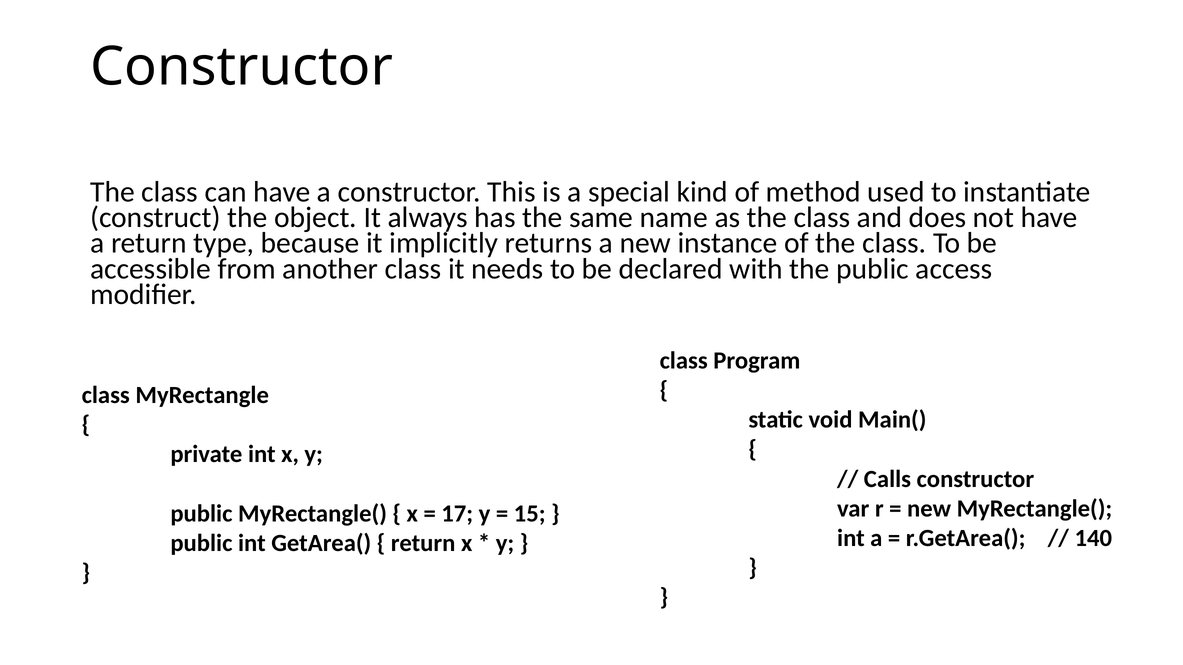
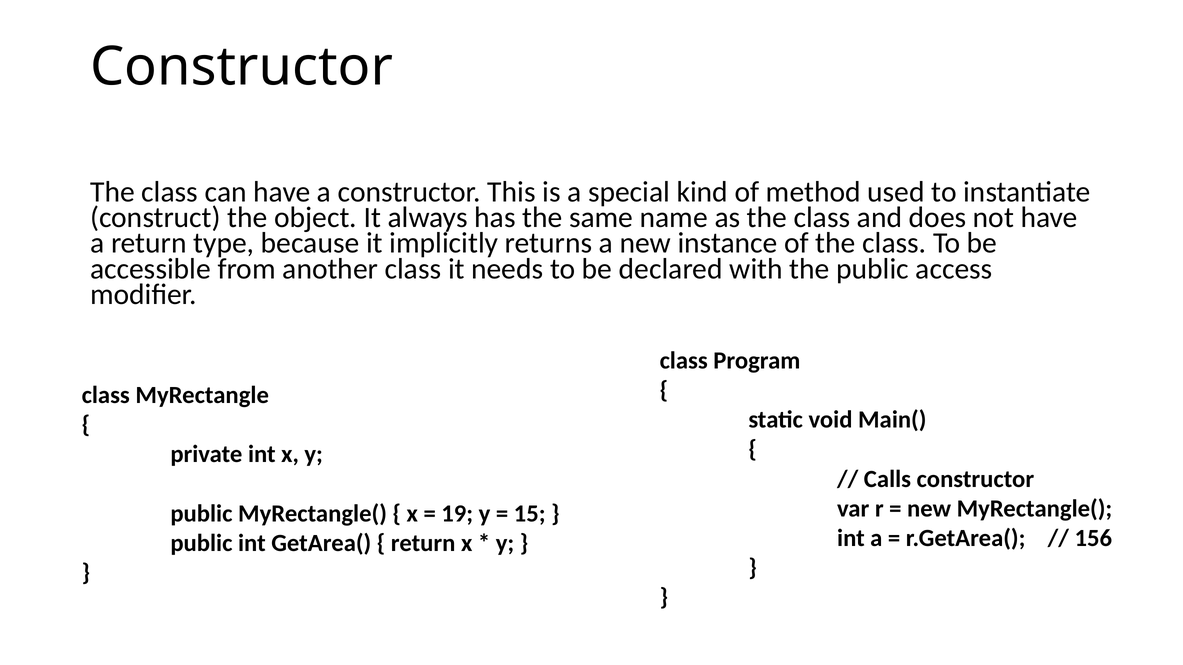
17: 17 -> 19
140: 140 -> 156
